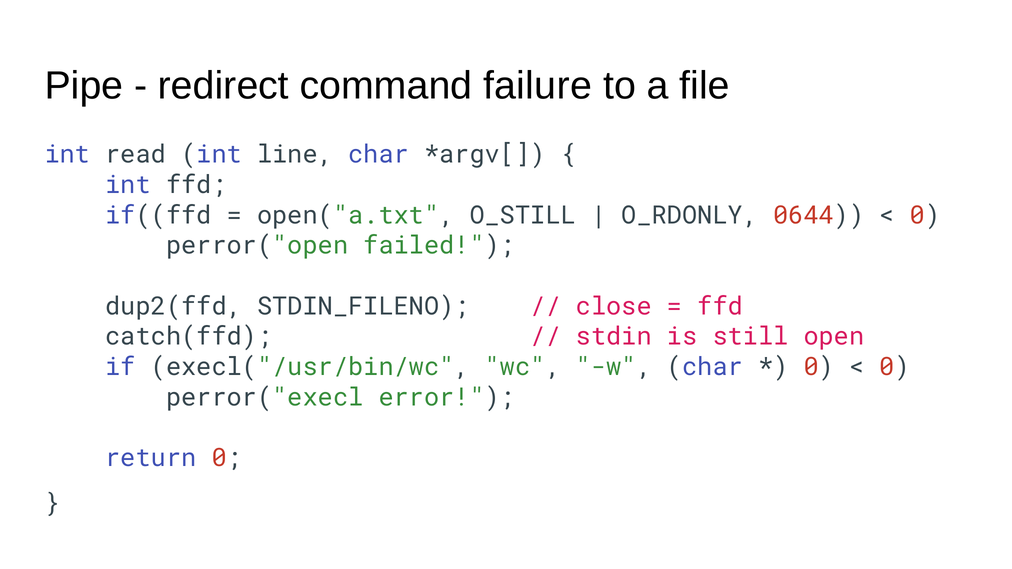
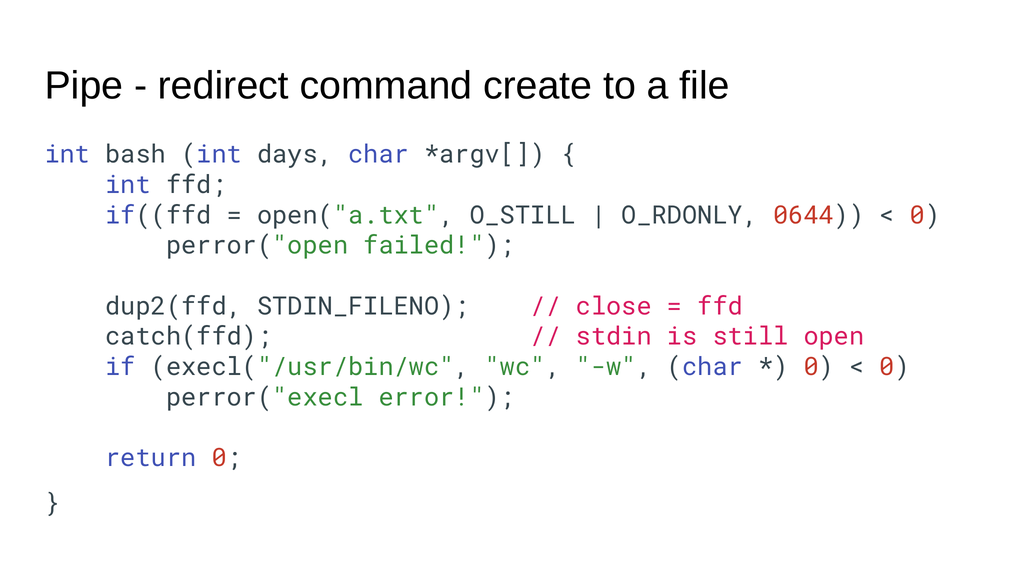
failure: failure -> create
read: read -> bash
line: line -> days
